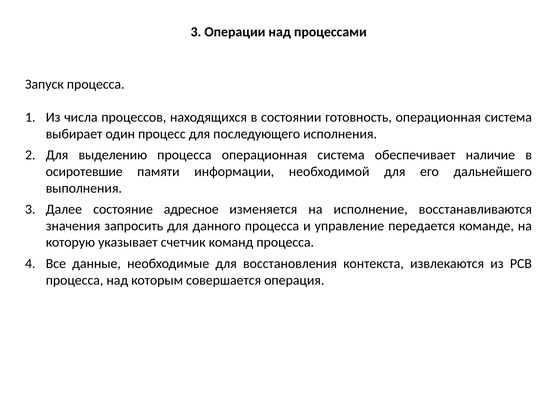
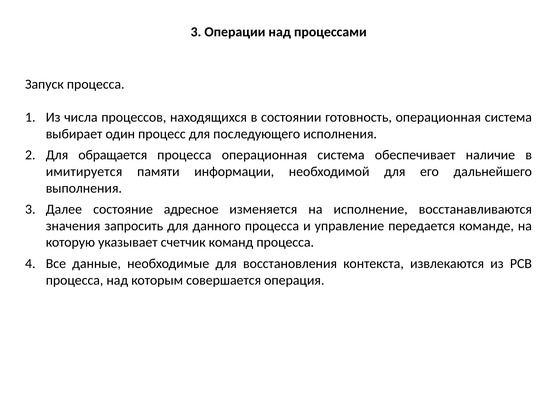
выделению: выделению -> обращается
осиротевшие: осиротевшие -> имитируется
